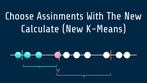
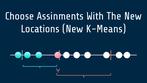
Calculate: Calculate -> Locations
